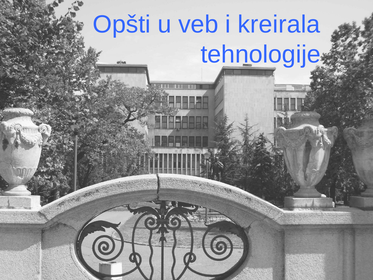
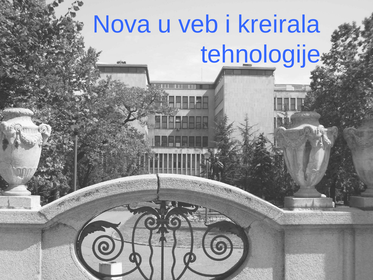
Opšti: Opšti -> Nova
